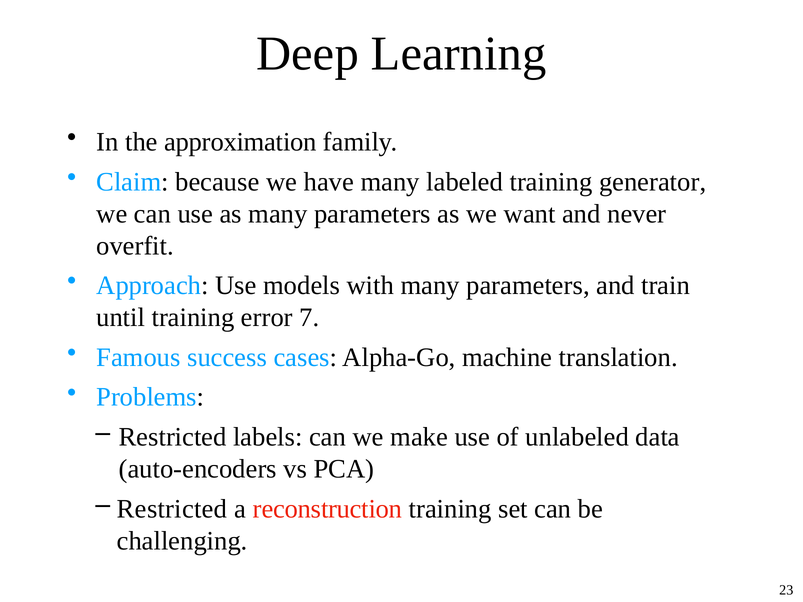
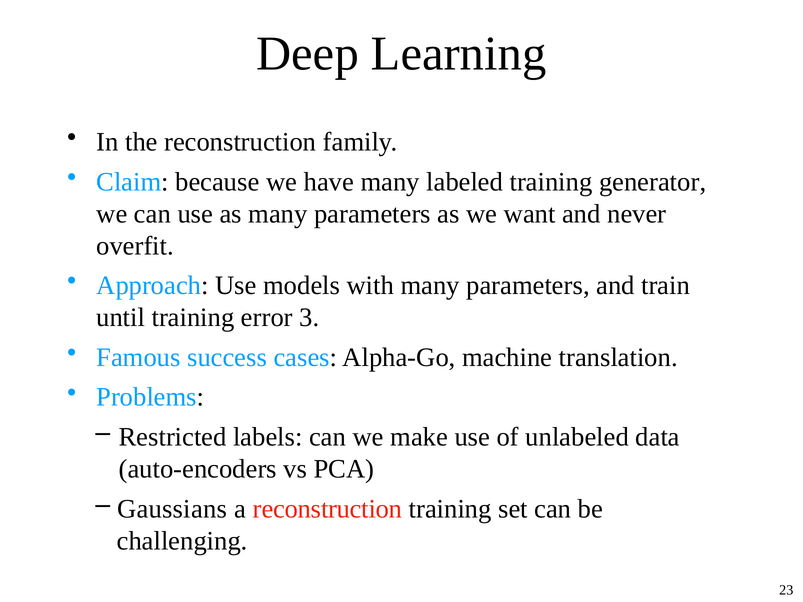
the approximation: approximation -> reconstruction
7: 7 -> 3
Restricted at (172, 509): Restricted -> Gaussians
